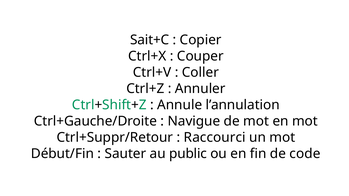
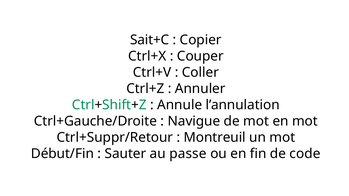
Raccourci: Raccourci -> Montreuil
public: public -> passe
